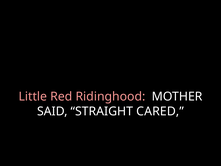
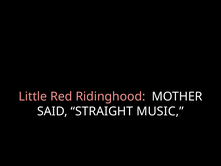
CARED: CARED -> MUSIC
